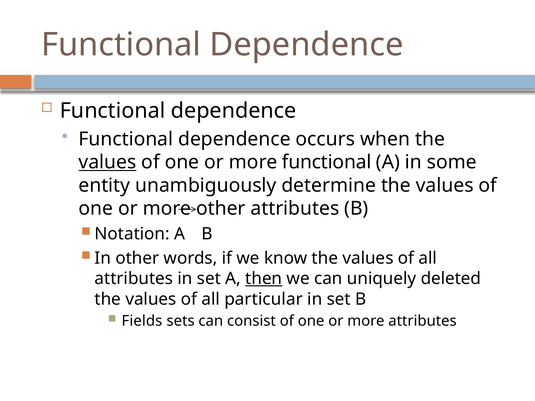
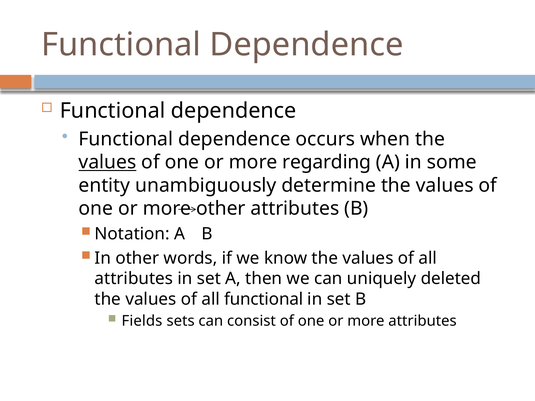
more functional: functional -> regarding
then underline: present -> none
all particular: particular -> functional
